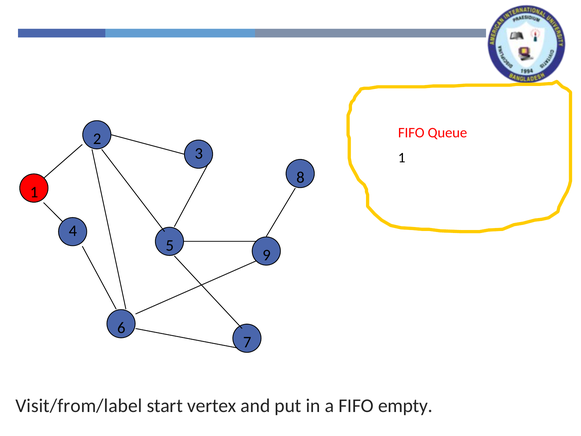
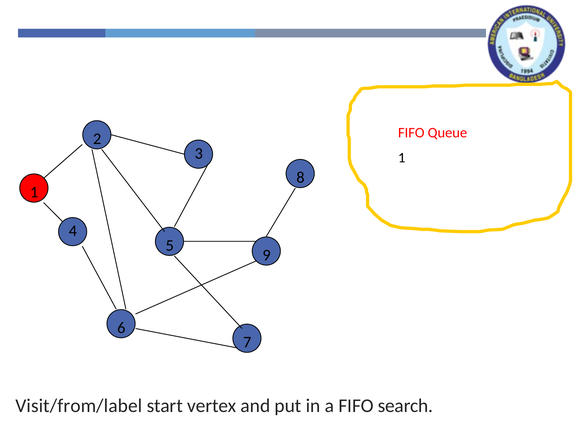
empty: empty -> search
